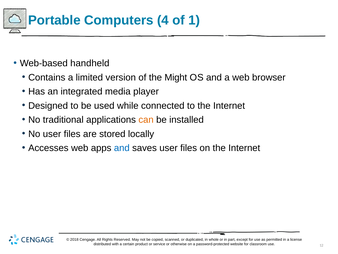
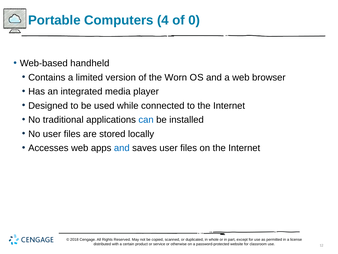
1: 1 -> 0
Might: Might -> Worn
can colour: orange -> blue
